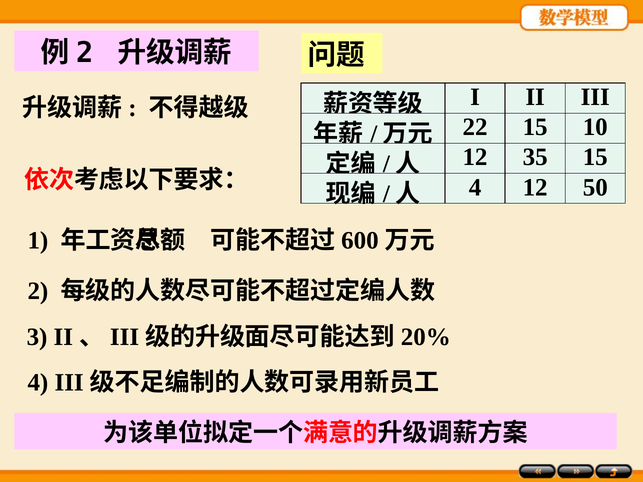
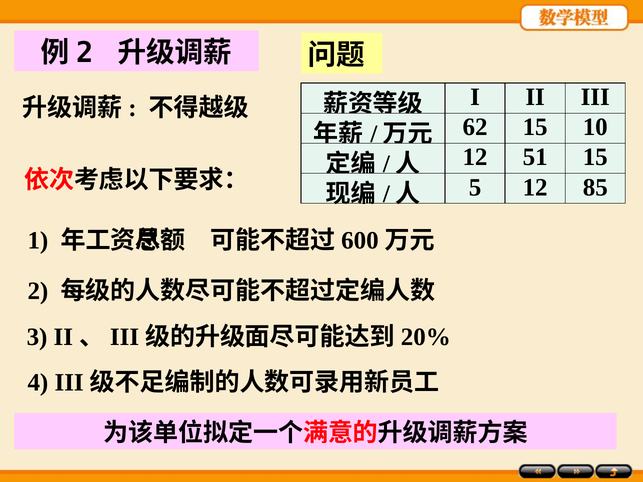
22: 22 -> 62
35: 35 -> 51
4 at (475, 187): 4 -> 5
50: 50 -> 85
